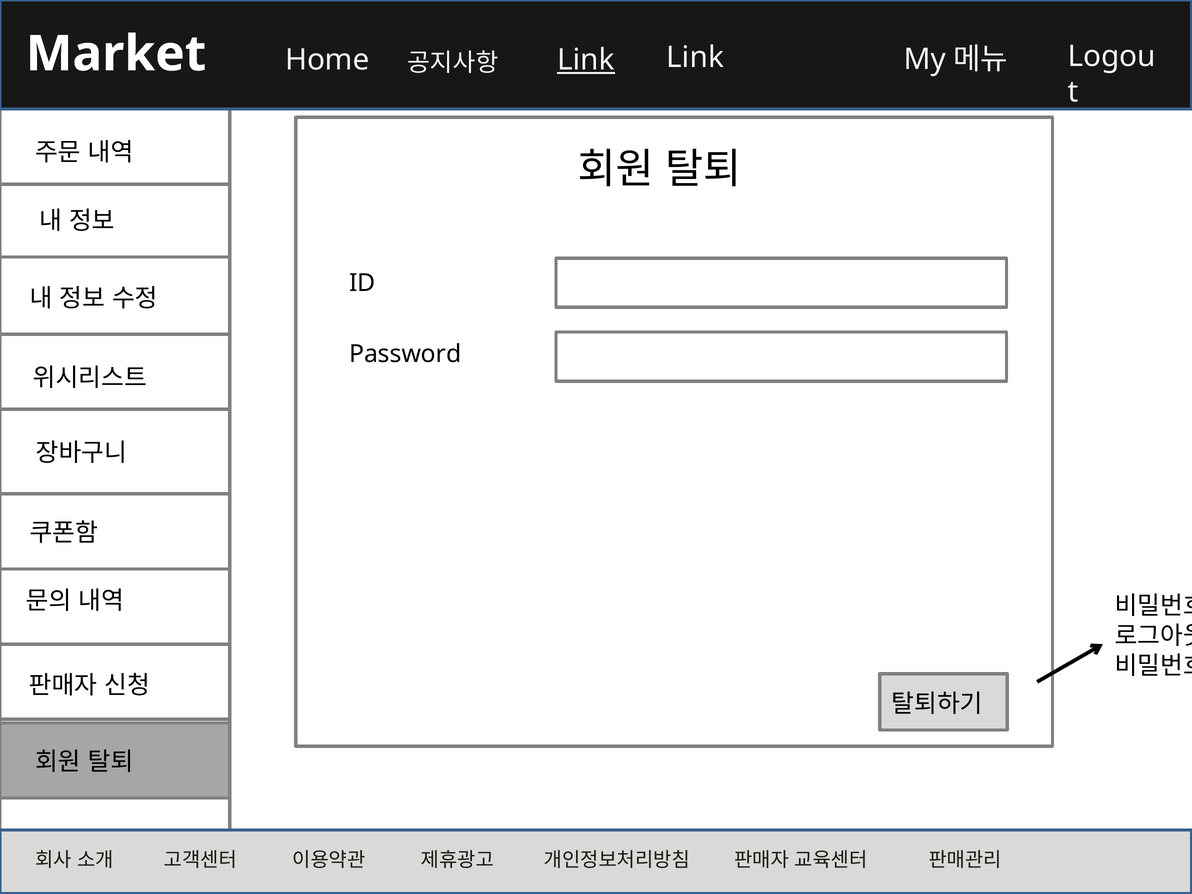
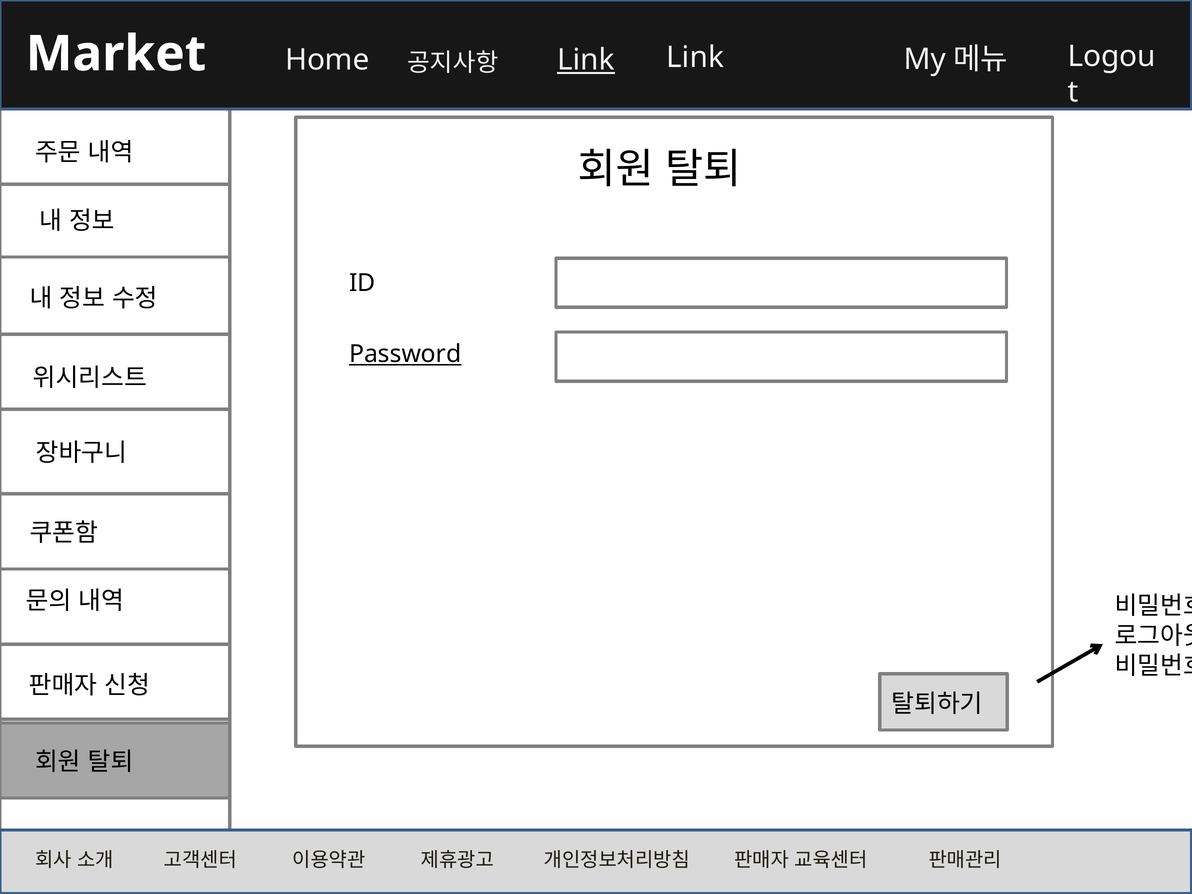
Password underline: none -> present
